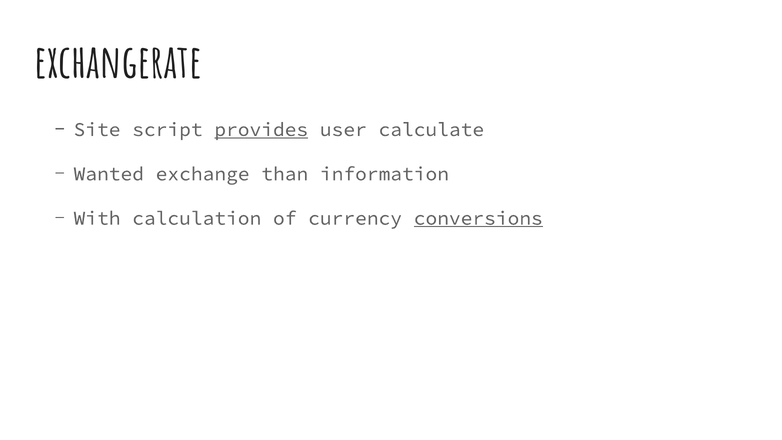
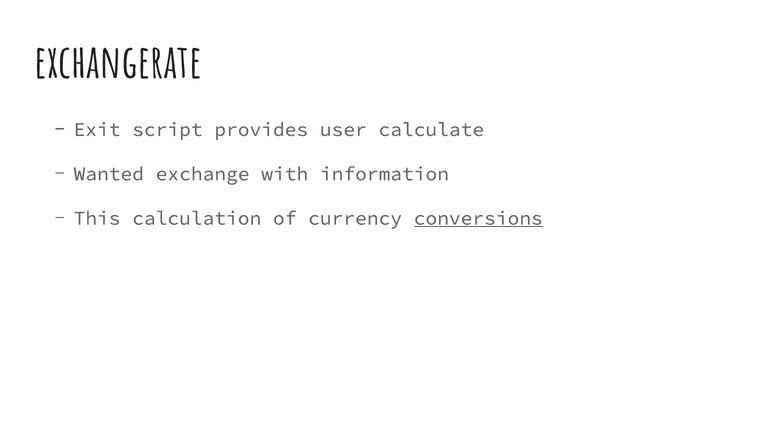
Site: Site -> Exit
provides underline: present -> none
than: than -> with
With: With -> This
